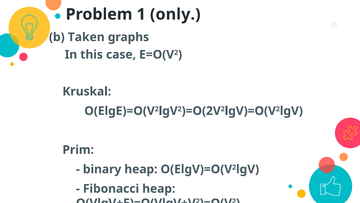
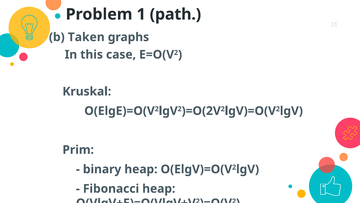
only: only -> path
